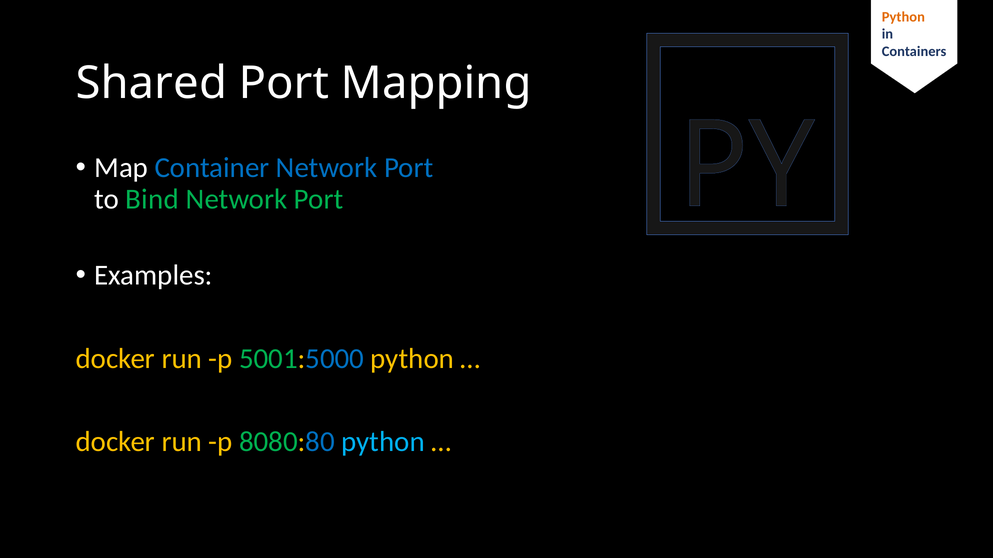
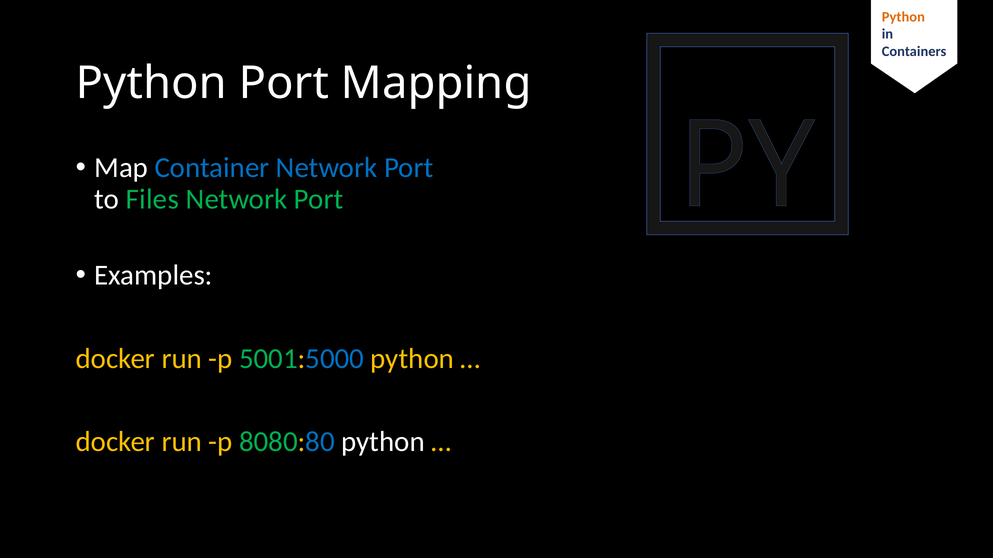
Shared at (151, 83): Shared -> Python
Bind: Bind -> Files
python at (383, 442) colour: light blue -> white
